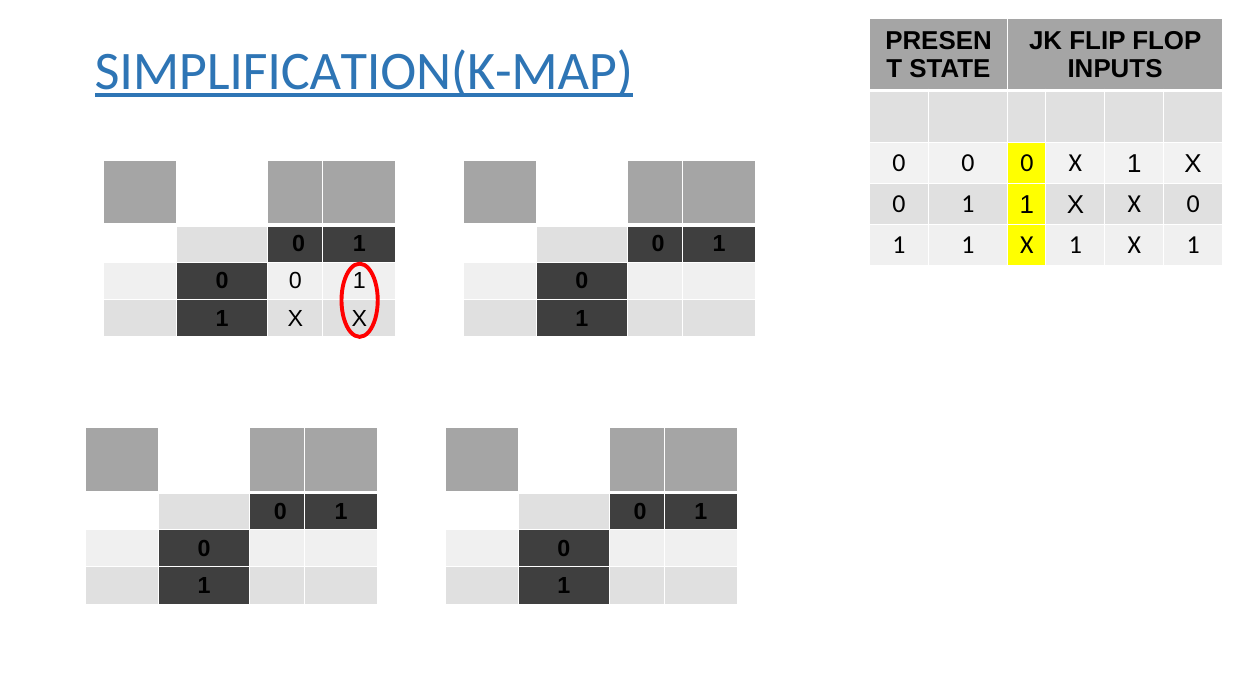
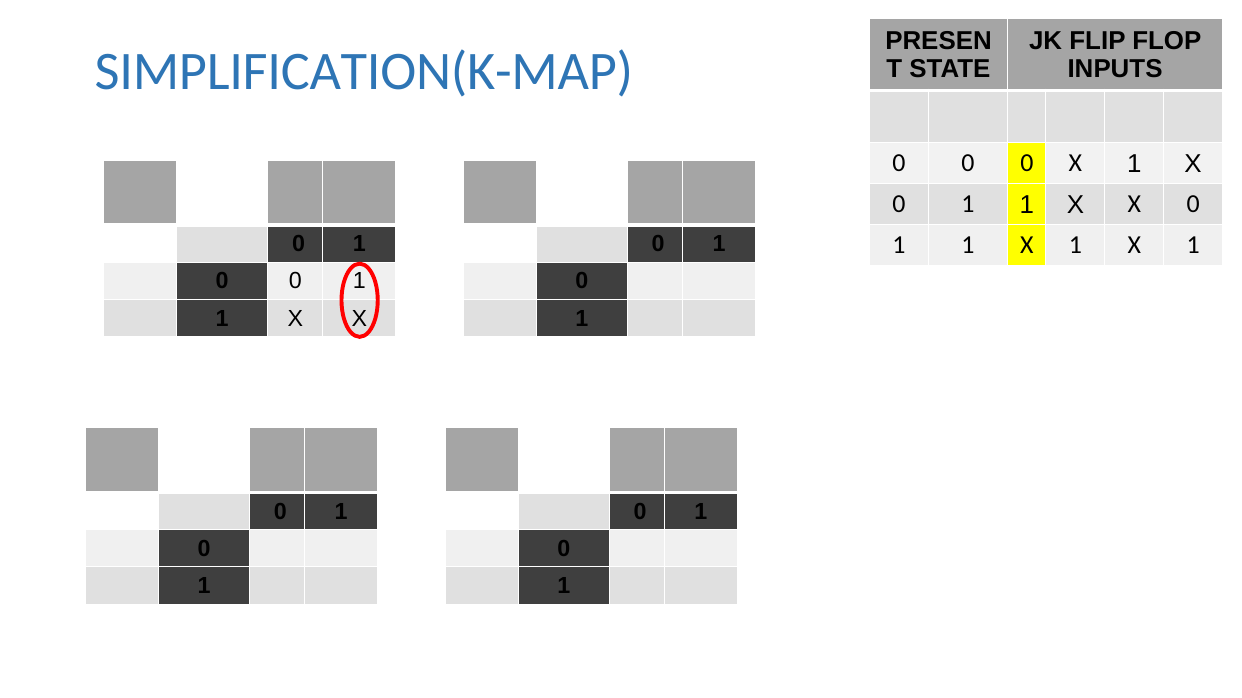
SIMPLIFICATION(K-MAP underline: present -> none
